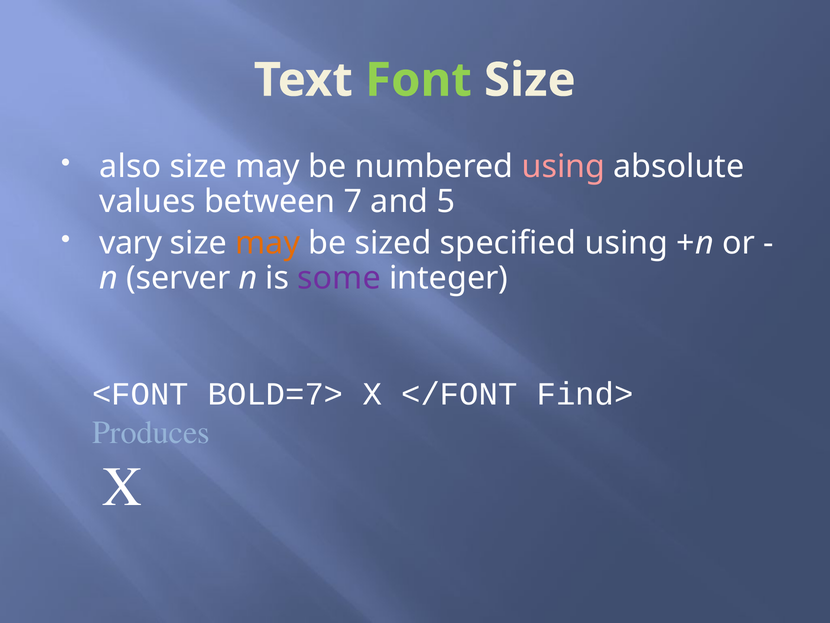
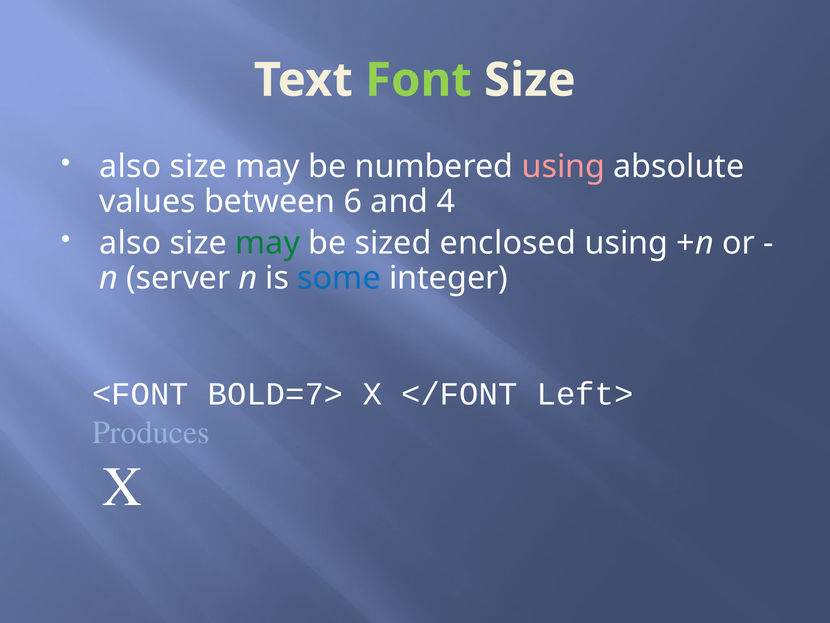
7: 7 -> 6
5: 5 -> 4
vary at (131, 243): vary -> also
may at (268, 243) colour: orange -> green
specified: specified -> enclosed
some colour: purple -> blue
Find>: Find> -> Left>
